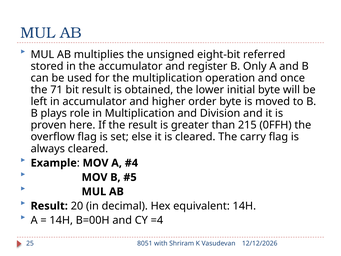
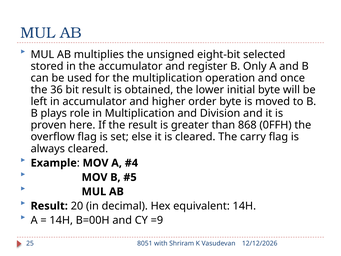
referred: referred -> selected
71: 71 -> 36
215: 215 -> 868
=4: =4 -> =9
